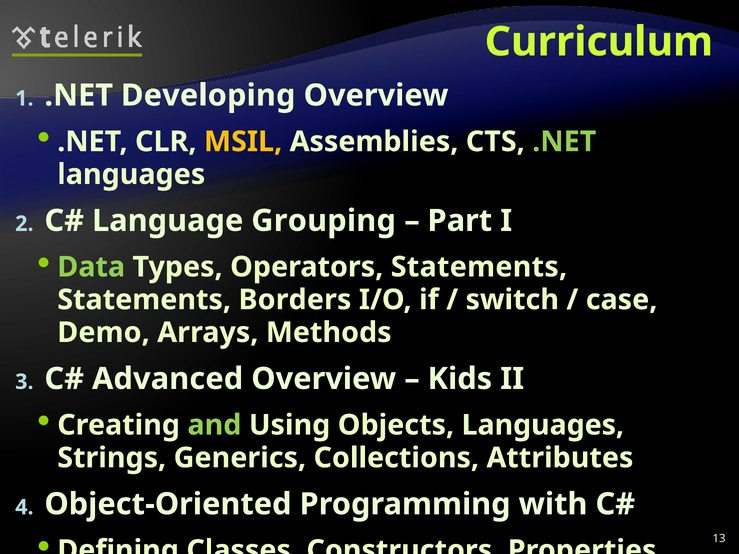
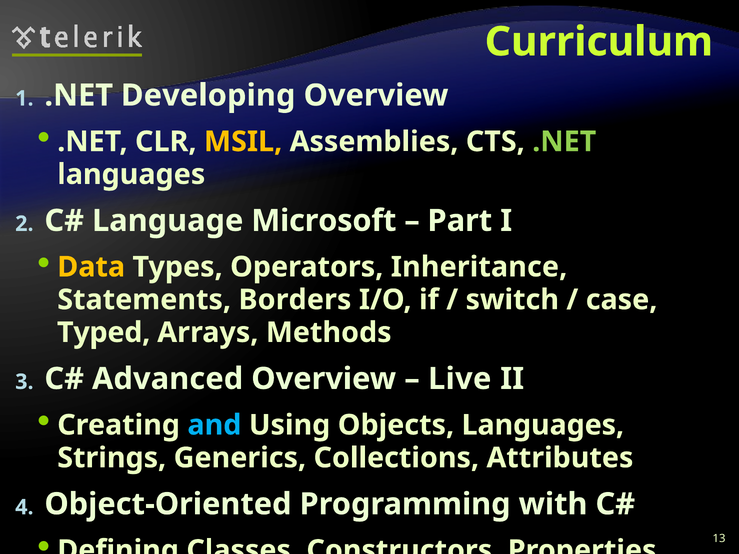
Grouping: Grouping -> Microsoft
Data colour: light green -> yellow
Operators Statements: Statements -> Inheritance
Demo: Demo -> Typed
Kids: Kids -> Live
and colour: light green -> light blue
